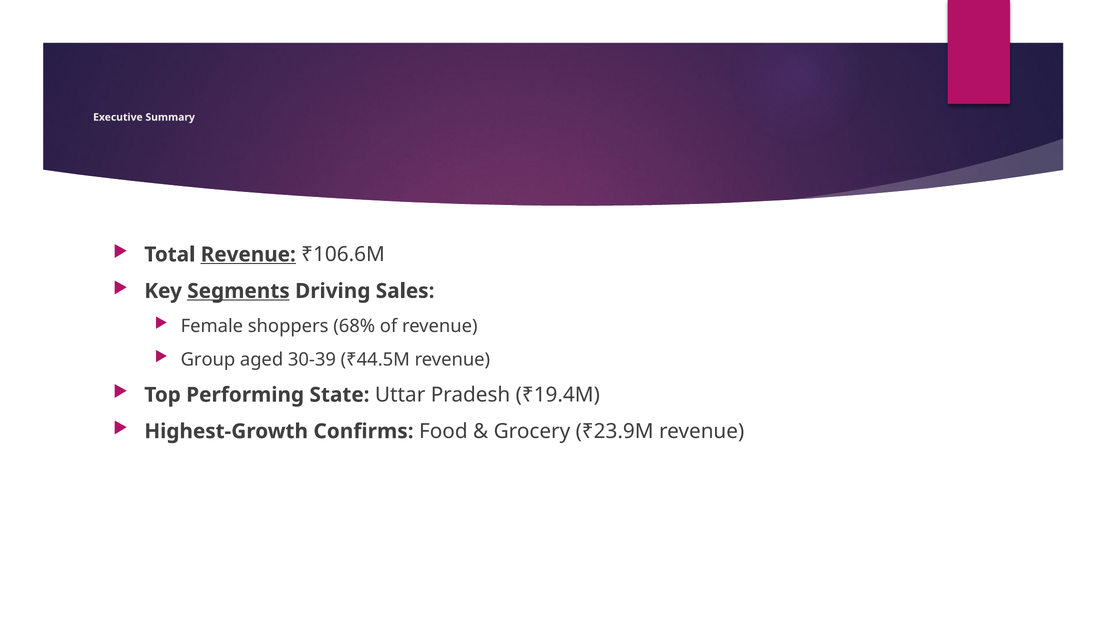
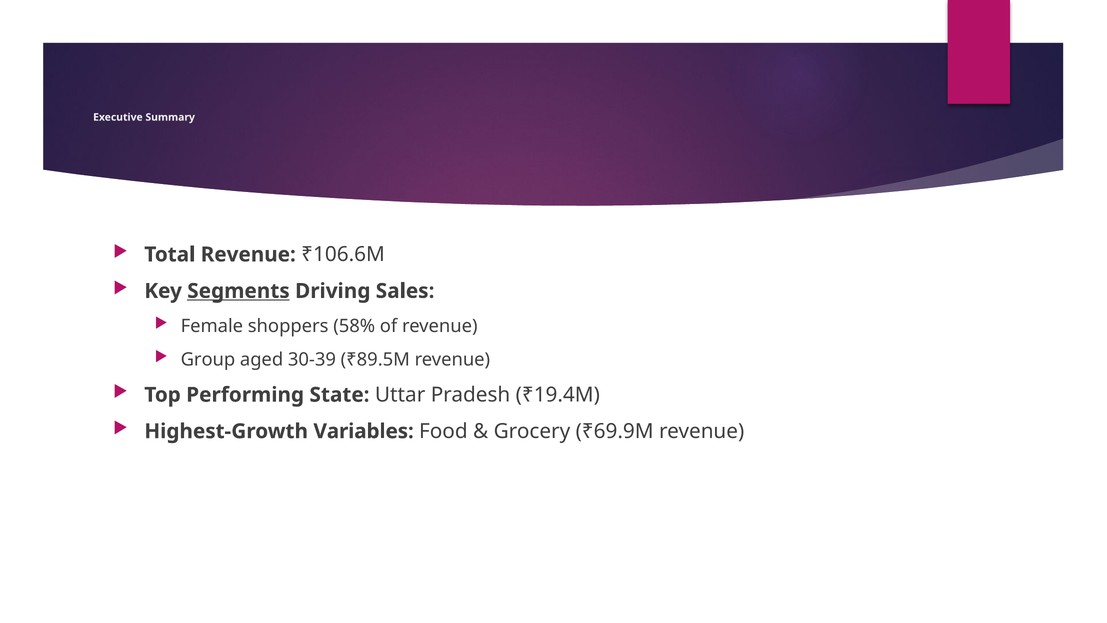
Revenue at (248, 254) underline: present -> none
68%: 68% -> 58%
₹44.5M: ₹44.5M -> ₹89.5M
Confirms: Confirms -> Variables
₹23.9M: ₹23.9M -> ₹69.9M
